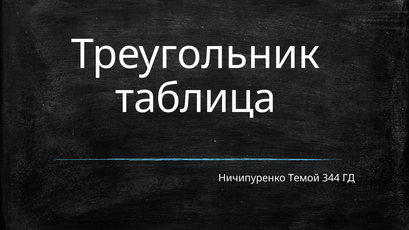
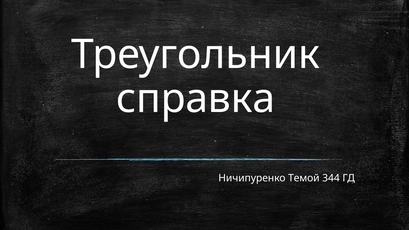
таблица: таблица -> справка
